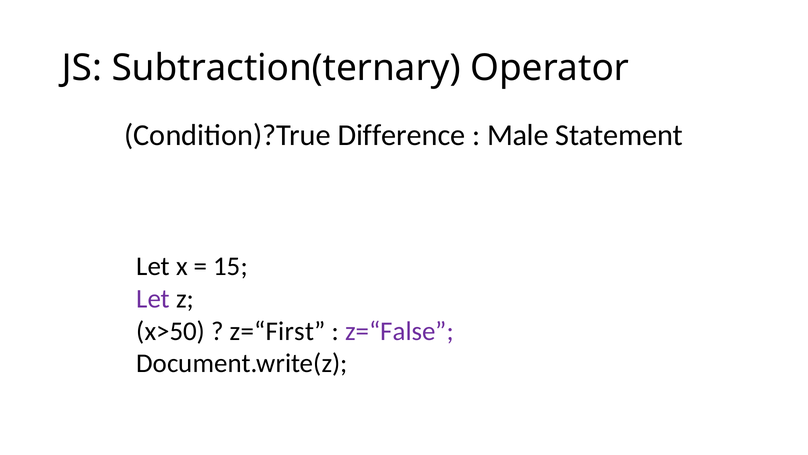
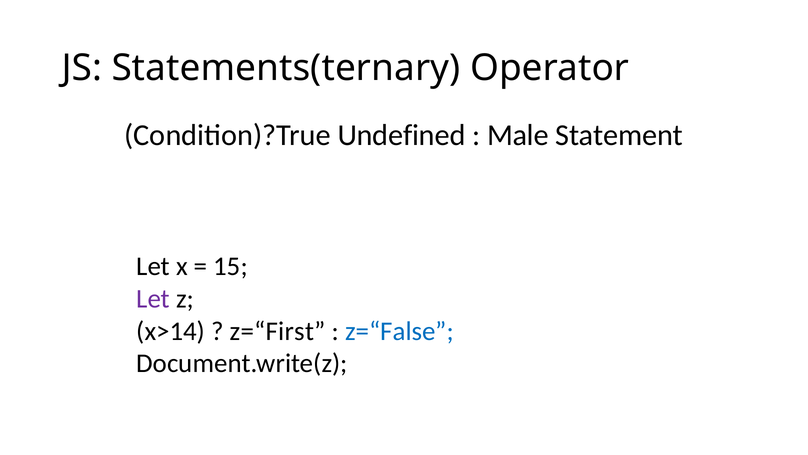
Subtraction(ternary: Subtraction(ternary -> Statements(ternary
Difference: Difference -> Undefined
x>50: x>50 -> x>14
z=“False colour: purple -> blue
